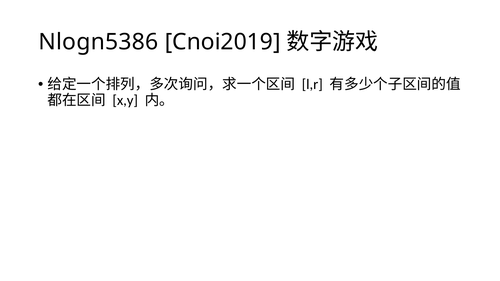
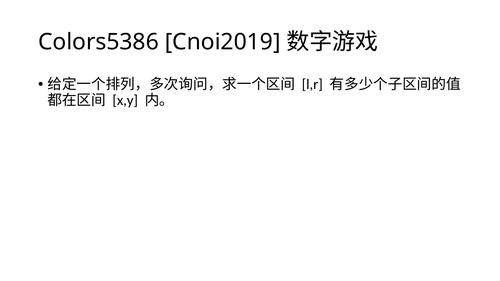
Nlogn5386: Nlogn5386 -> Colors5386
